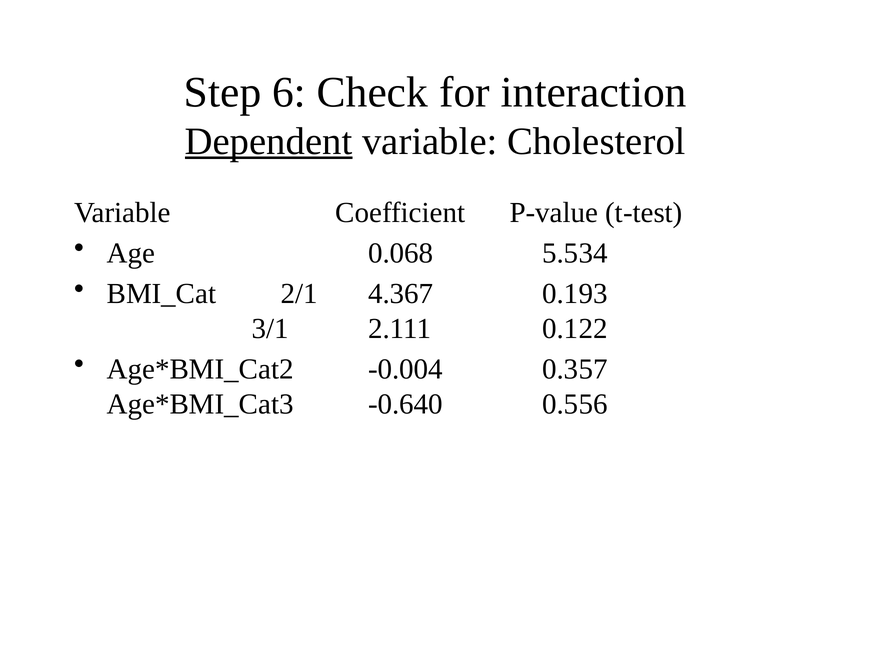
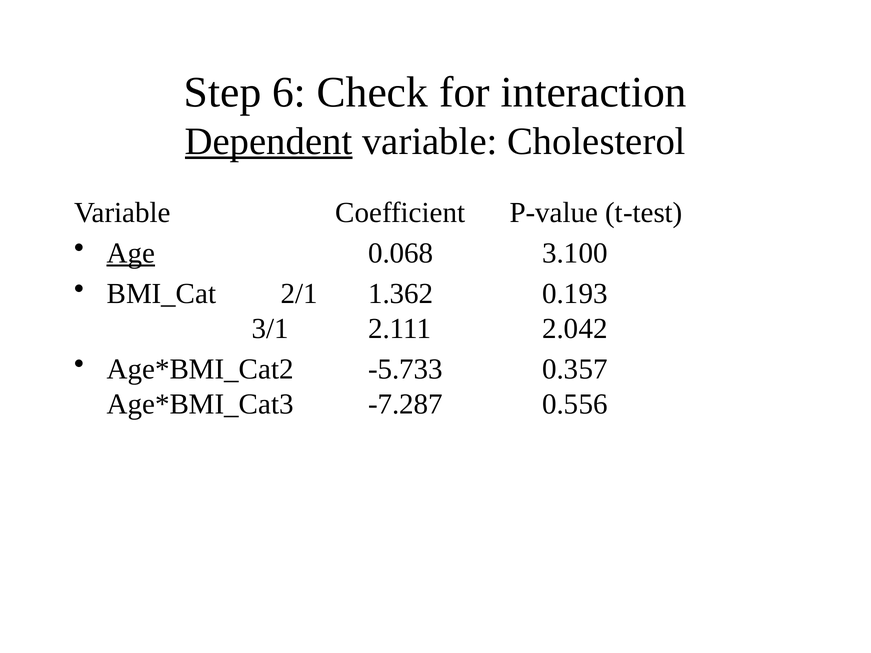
Age underline: none -> present
5.534: 5.534 -> 3.100
4.367: 4.367 -> 1.362
0.122: 0.122 -> 2.042
-0.004: -0.004 -> -5.733
-0.640: -0.640 -> -7.287
